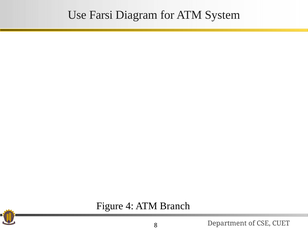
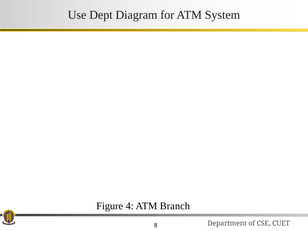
Farsi: Farsi -> Dept
